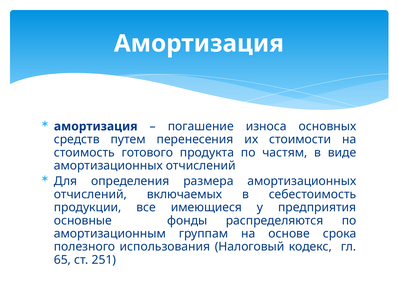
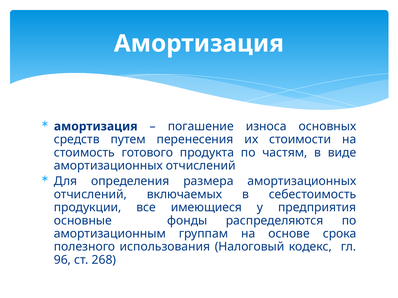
65: 65 -> 96
251: 251 -> 268
